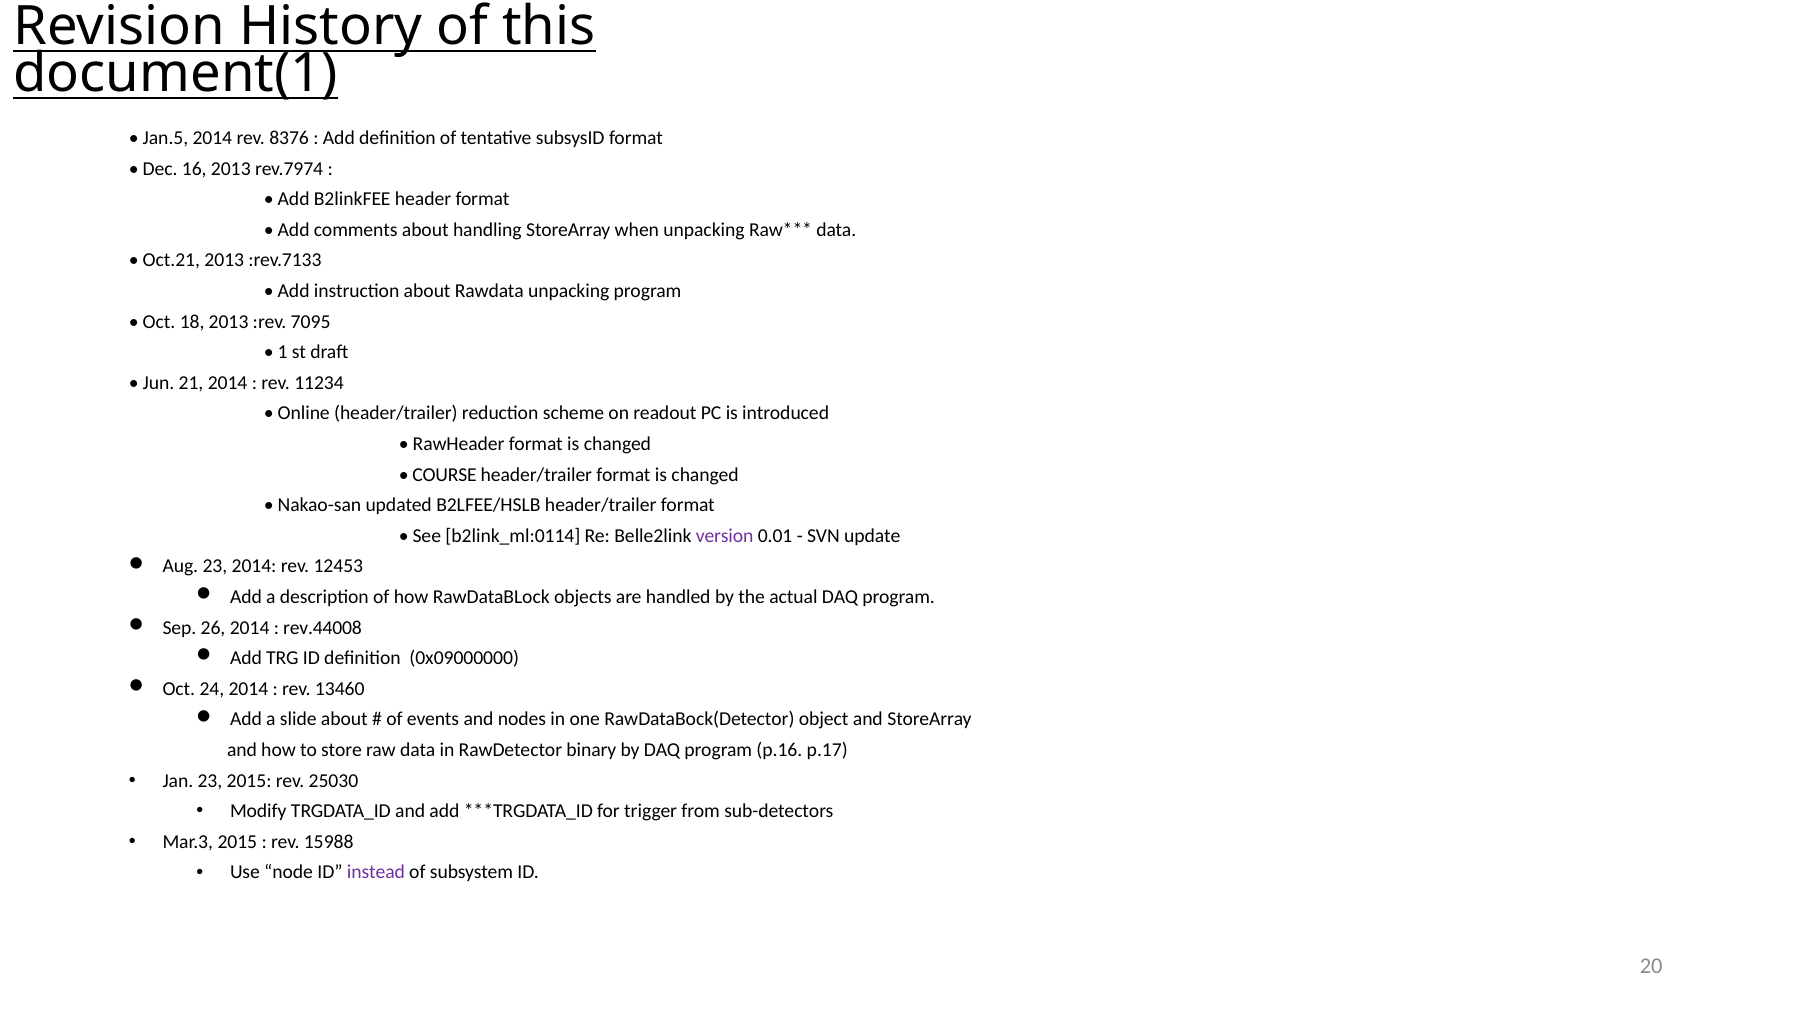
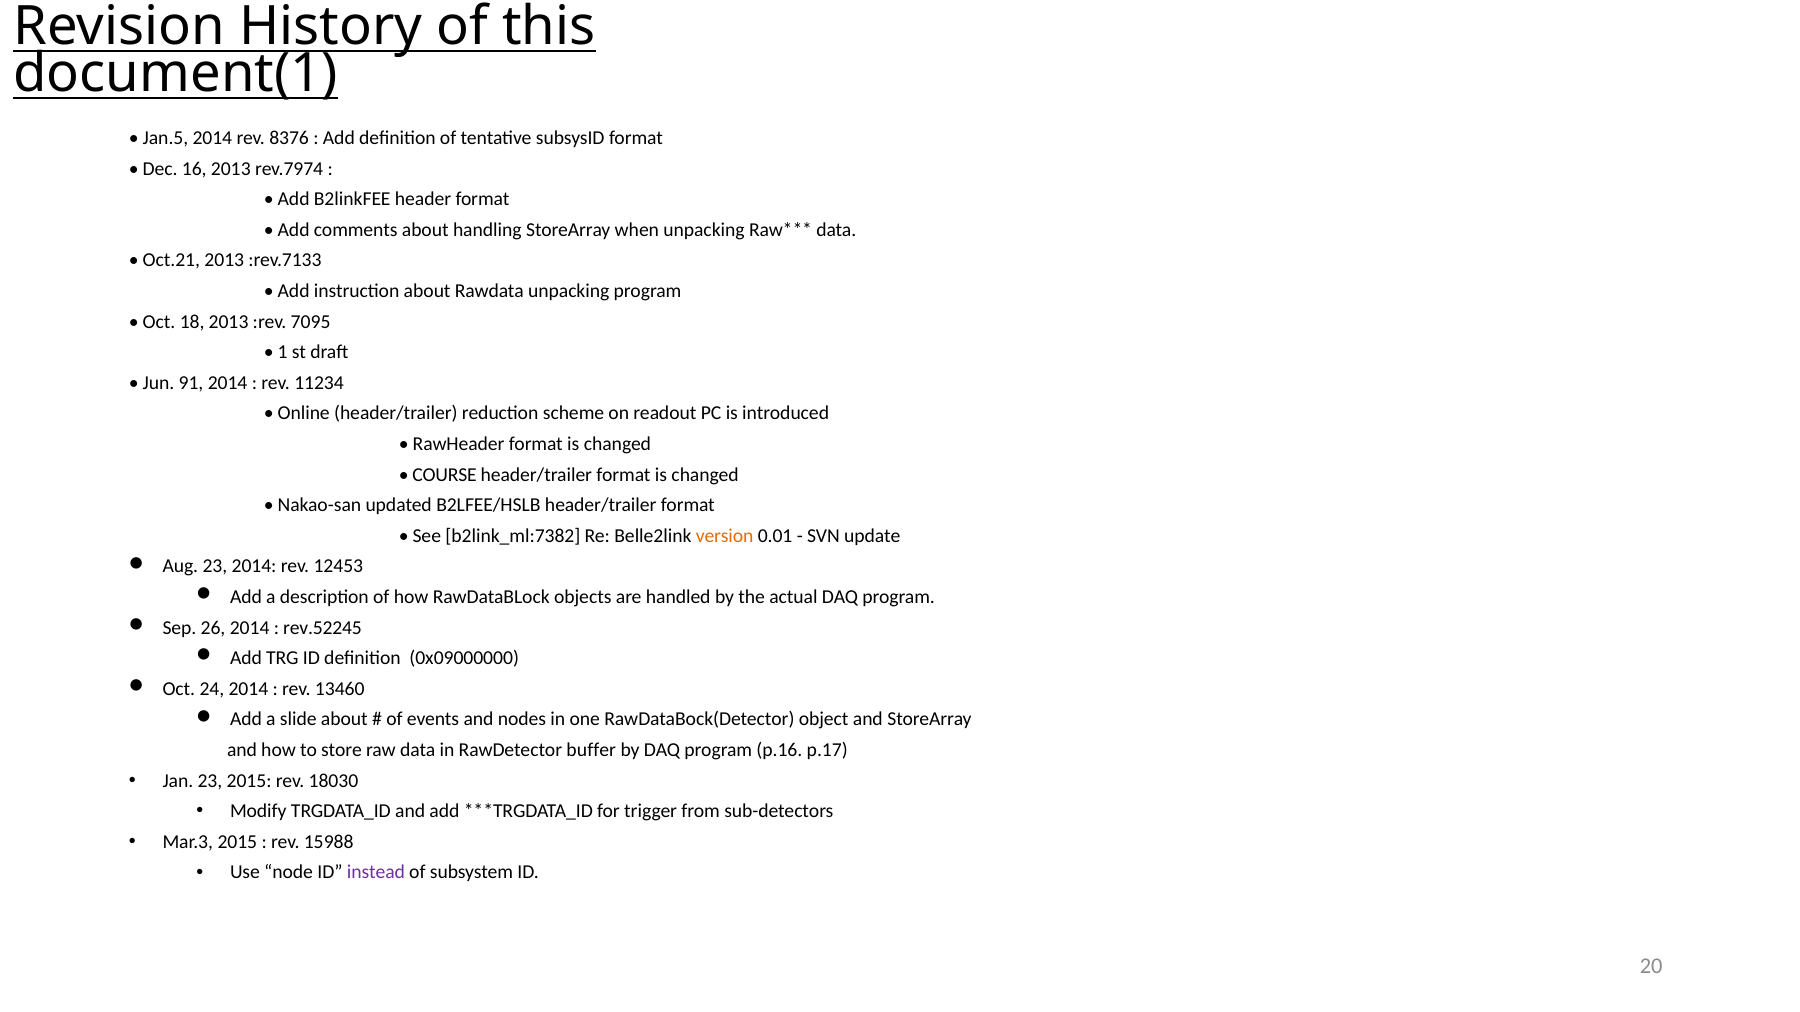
21: 21 -> 91
b2link_ml:0114: b2link_ml:0114 -> b2link_ml:7382
version colour: purple -> orange
rev.44008: rev.44008 -> rev.52245
binary: binary -> buffer
25030: 25030 -> 18030
